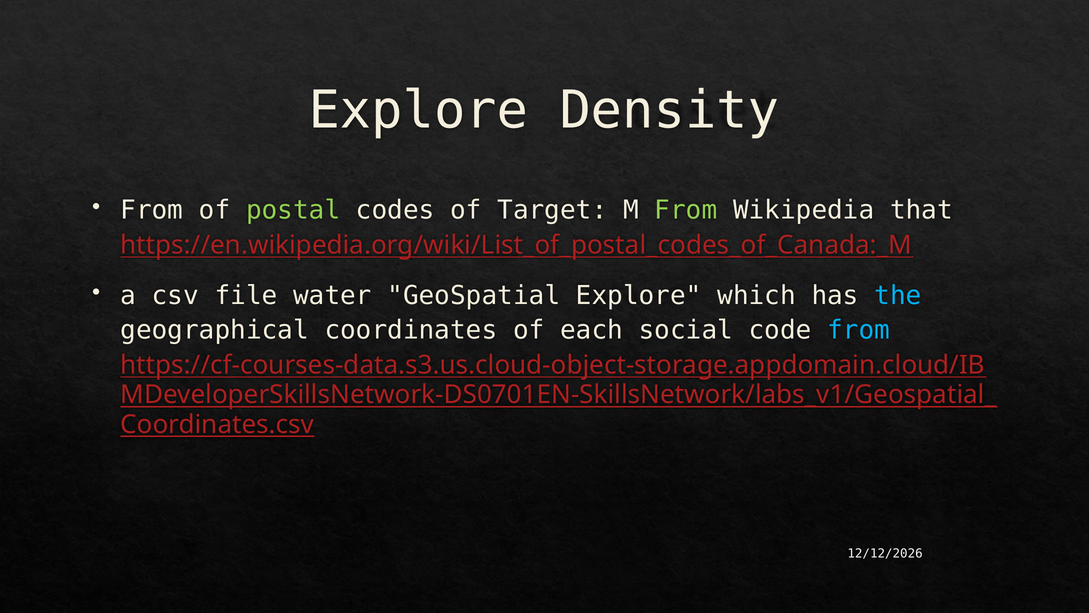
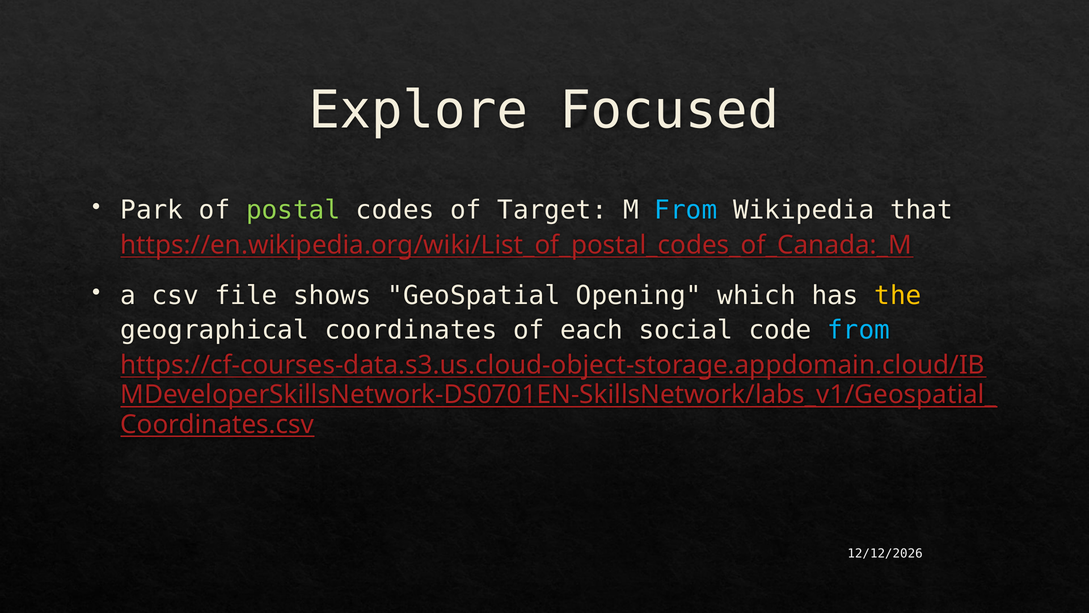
Density: Density -> Focused
From at (152, 210): From -> Park
From at (686, 210) colour: light green -> light blue
water: water -> shows
GeoSpatial Explore: Explore -> Opening
the colour: light blue -> yellow
